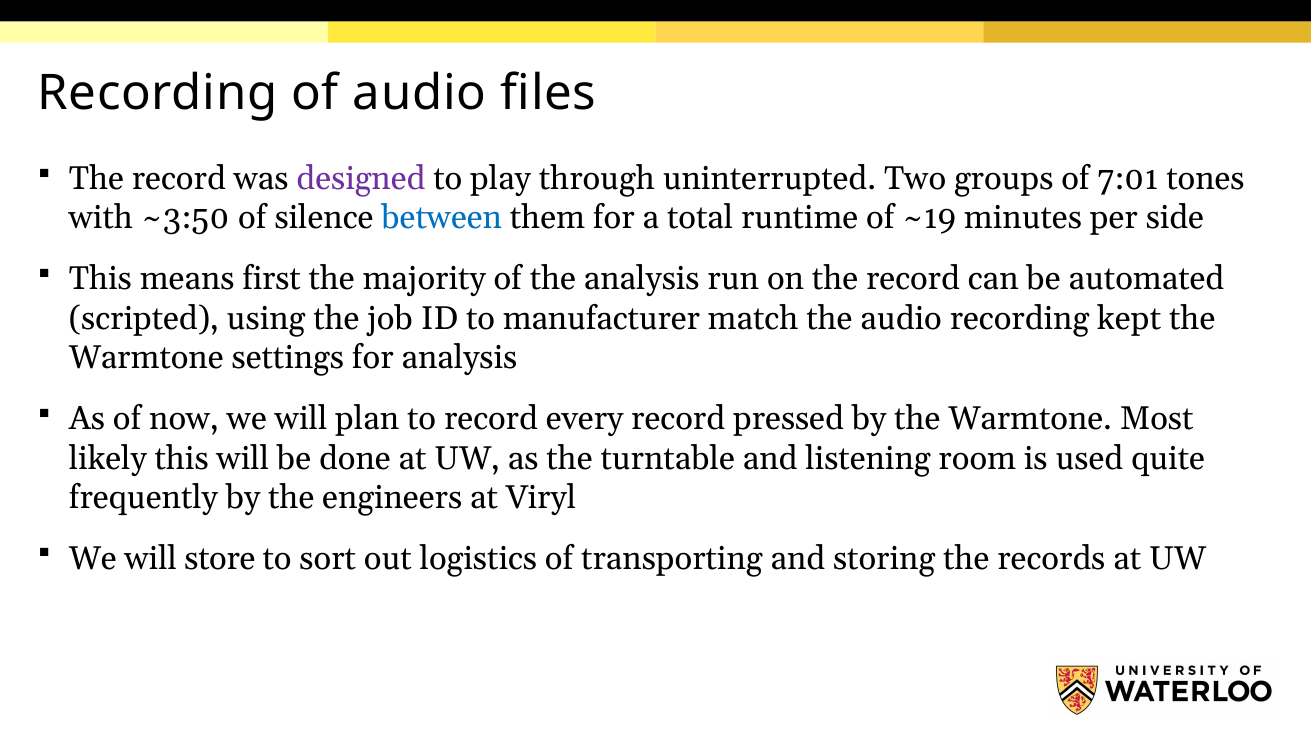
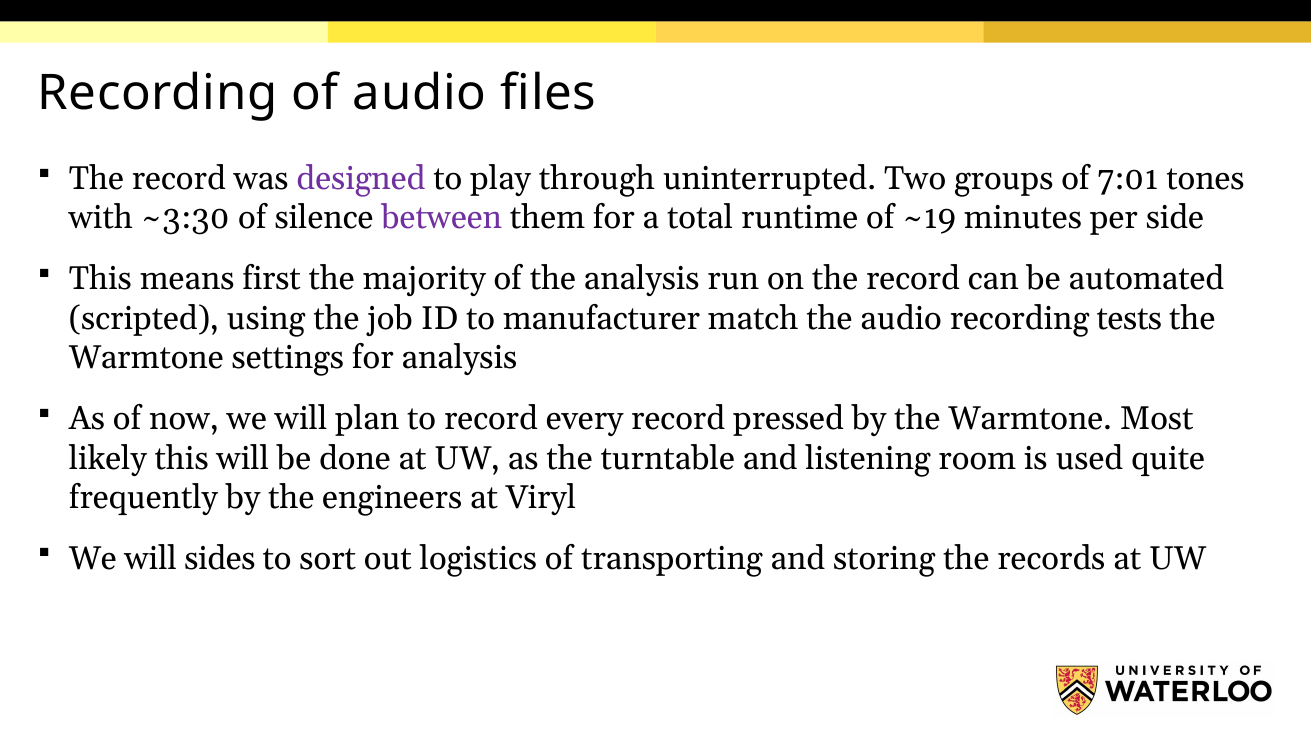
~3:50: ~3:50 -> ~3:30
between colour: blue -> purple
kept: kept -> tests
store: store -> sides
